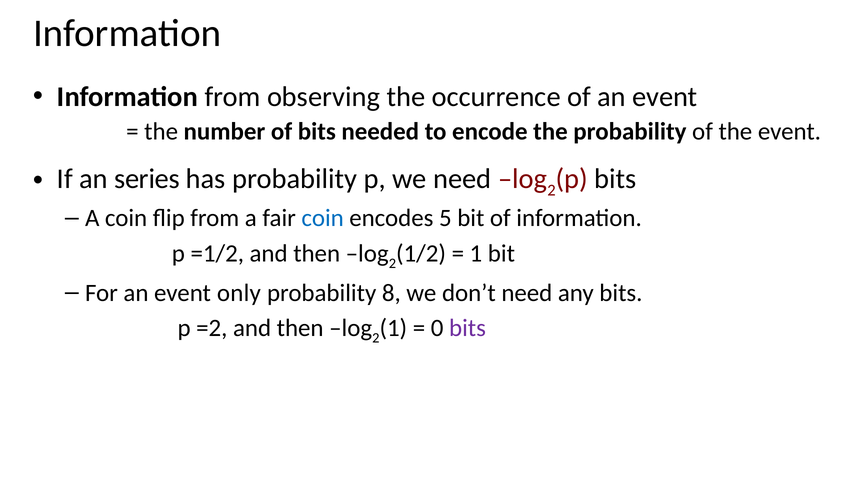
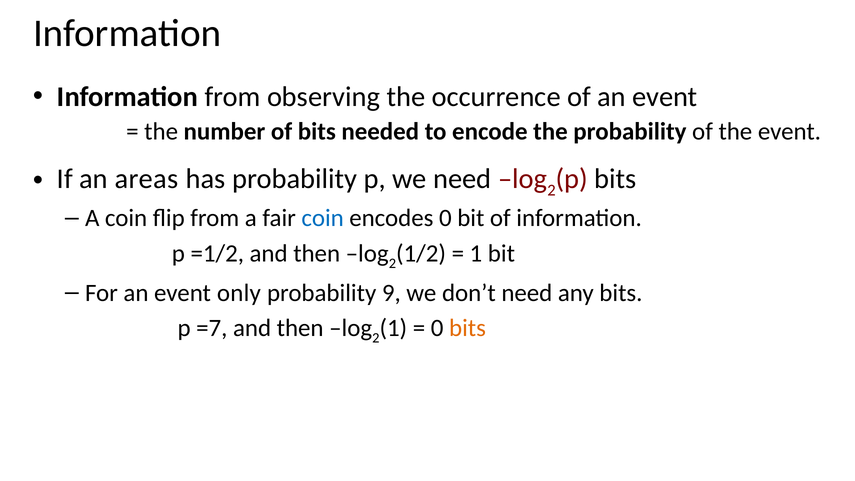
series: series -> areas
encodes 5: 5 -> 0
8: 8 -> 9
=2: =2 -> =7
bits at (467, 328) colour: purple -> orange
